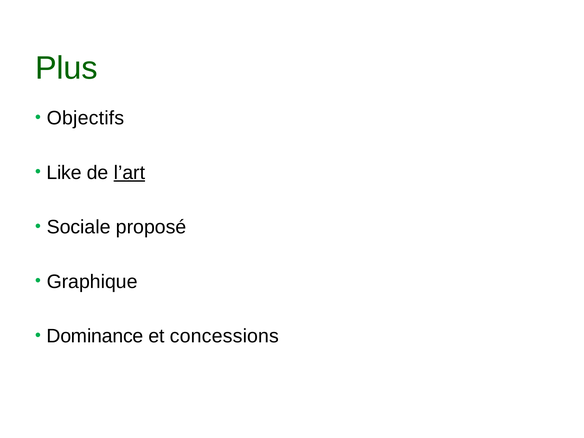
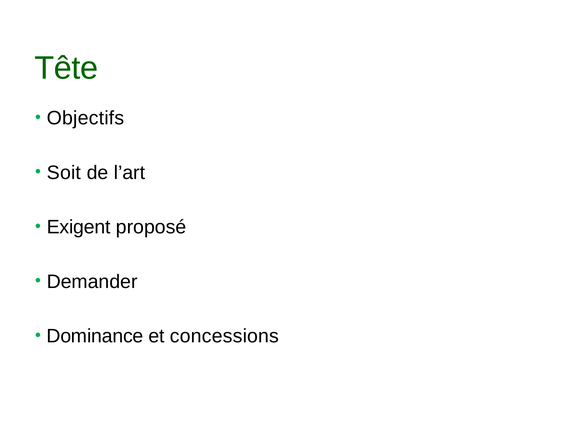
Plus: Plus -> Tête
Like: Like -> Soit
l’art underline: present -> none
Sociale: Sociale -> Exigent
Graphique: Graphique -> Demander
